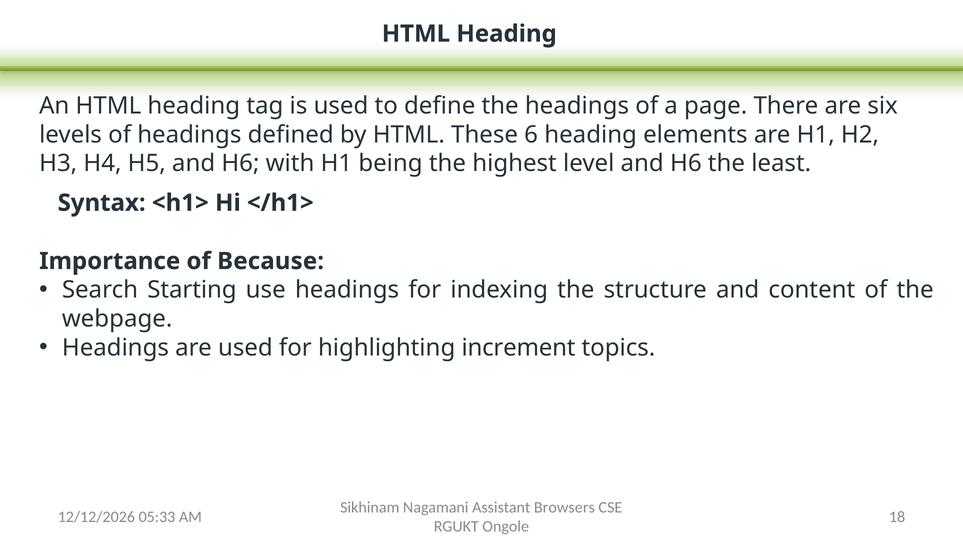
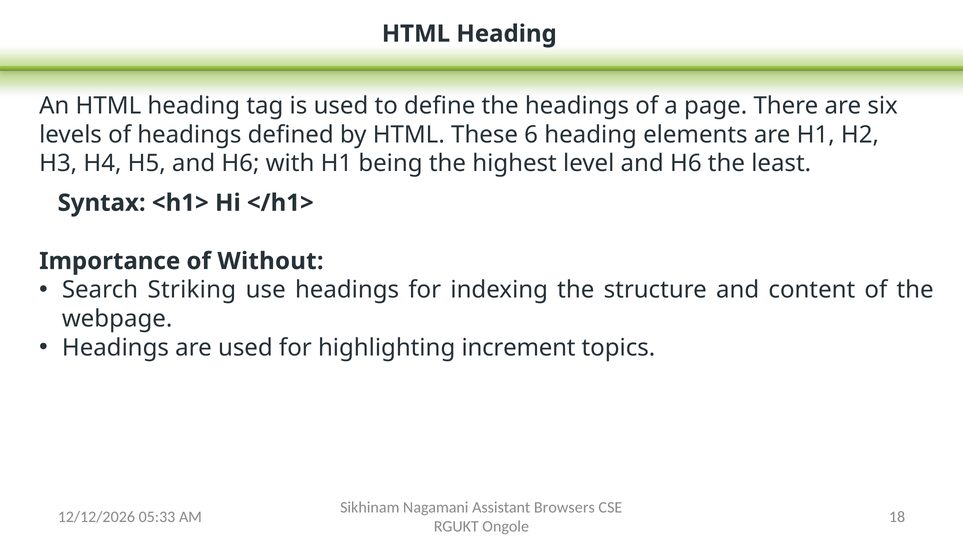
Because: Because -> Without
Starting: Starting -> Striking
